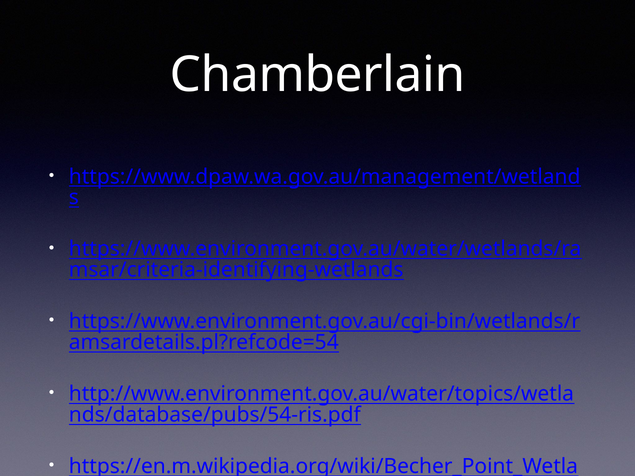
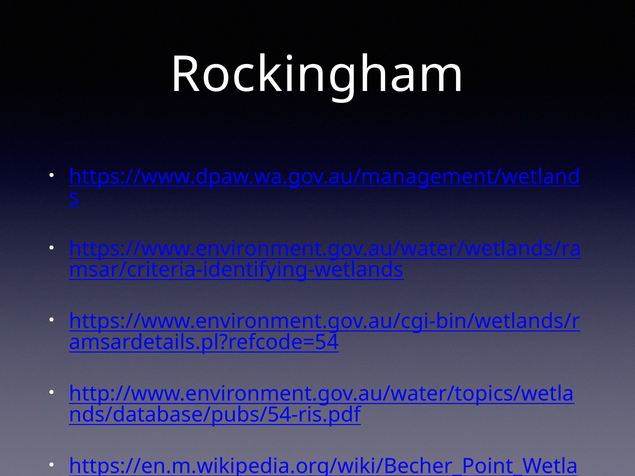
Chamberlain: Chamberlain -> Rockingham
